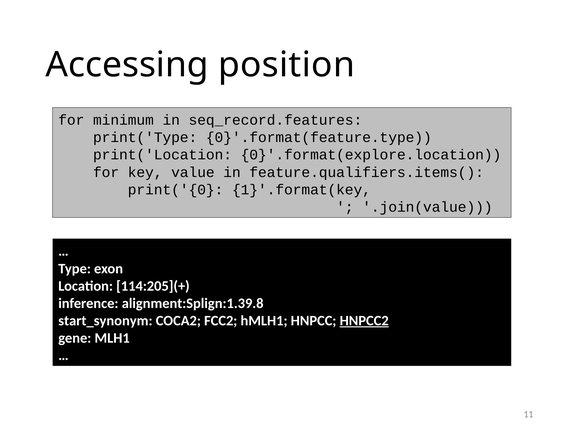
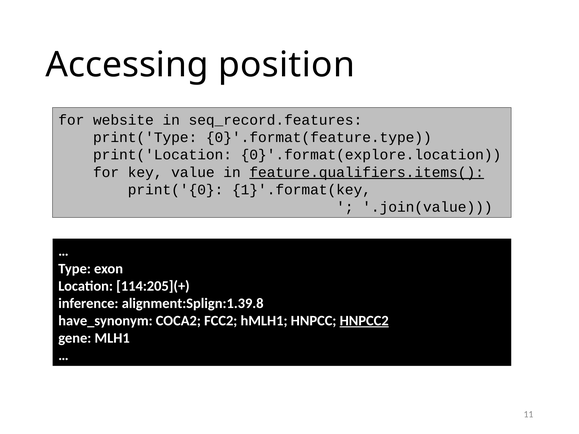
minimum: minimum -> website
feature.qualifiers.items( underline: none -> present
start_synonym: start_synonym -> have_synonym
